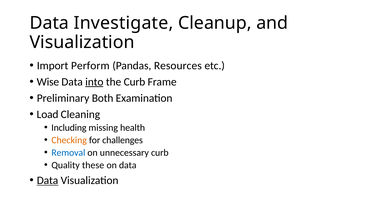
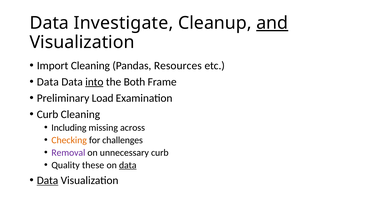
and underline: none -> present
Import Perform: Perform -> Cleaning
Wise at (48, 82): Wise -> Data
the Curb: Curb -> Both
Both: Both -> Load
Load at (48, 114): Load -> Curb
health: health -> across
Removal colour: blue -> purple
data at (128, 165) underline: none -> present
